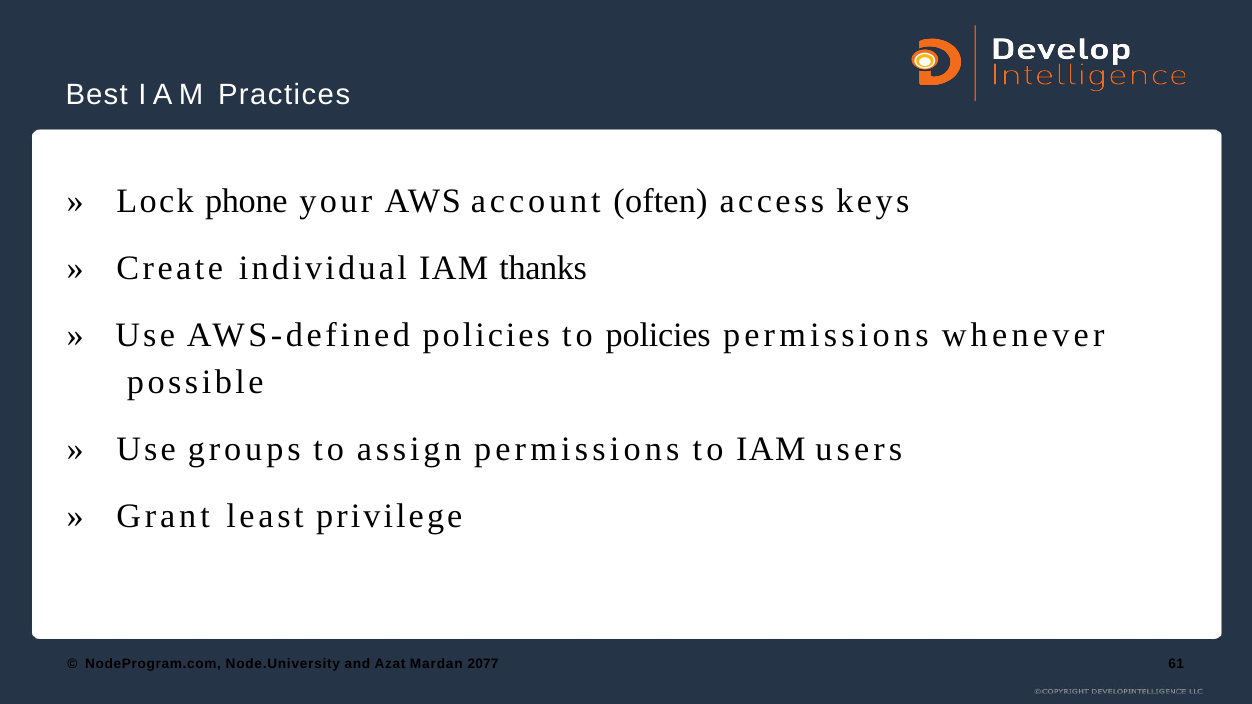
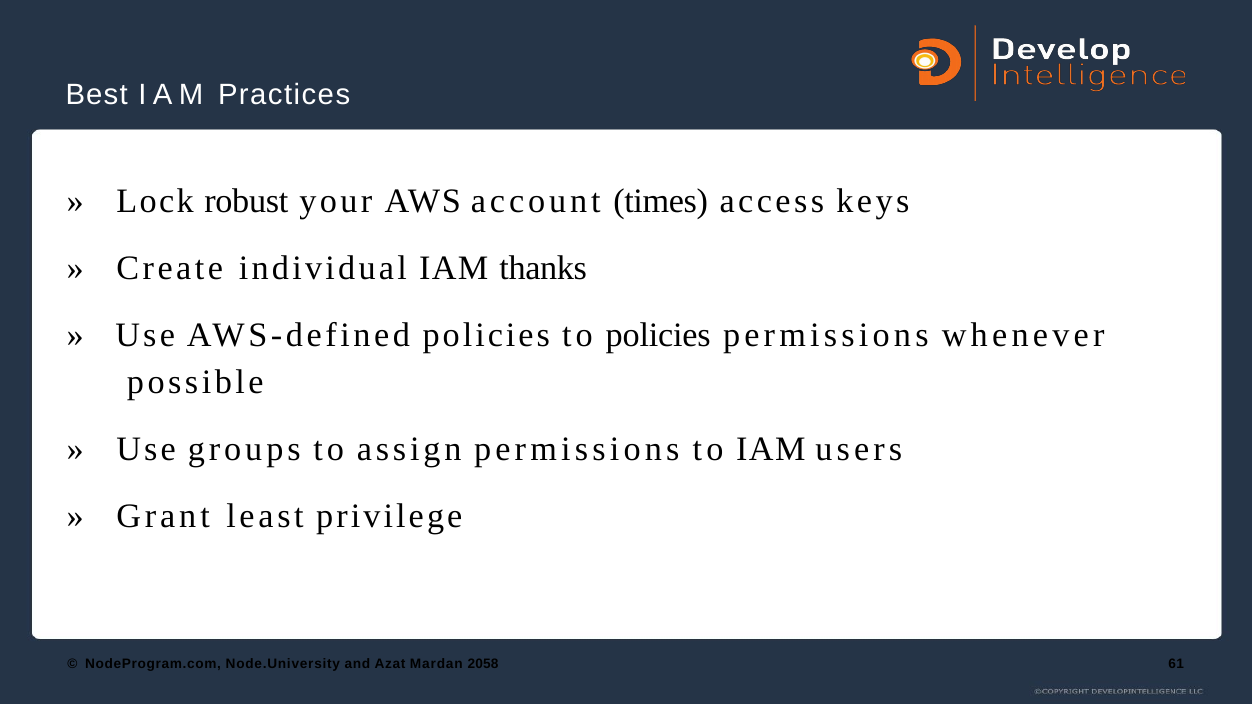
phone: phone -> robust
often: often -> times
2077: 2077 -> 2058
